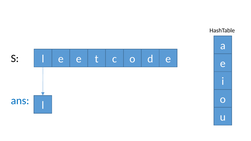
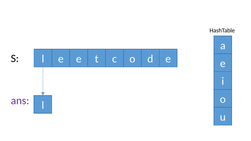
ans colour: blue -> purple
